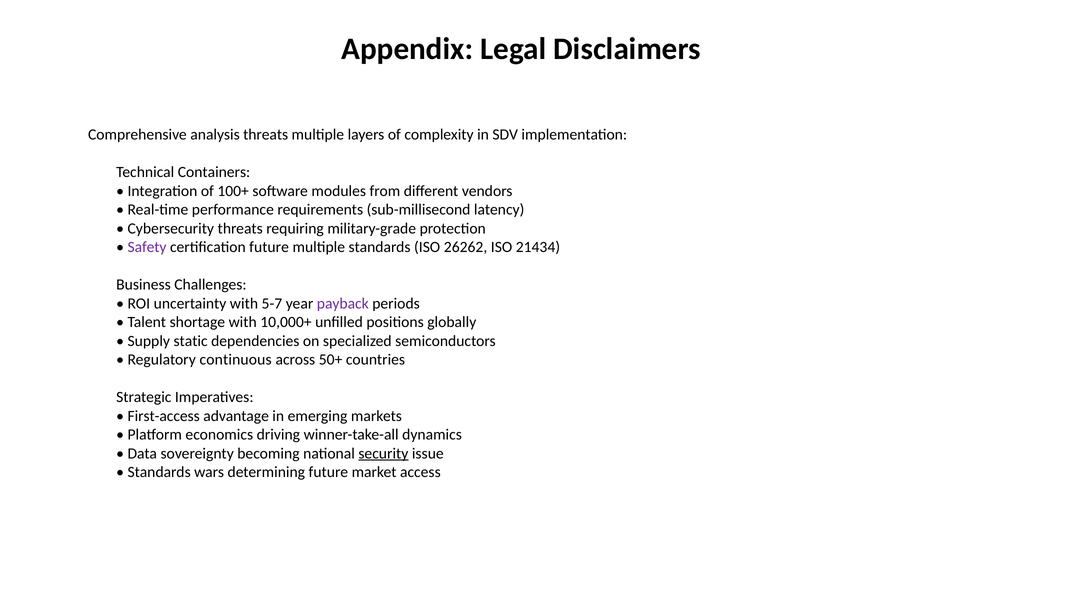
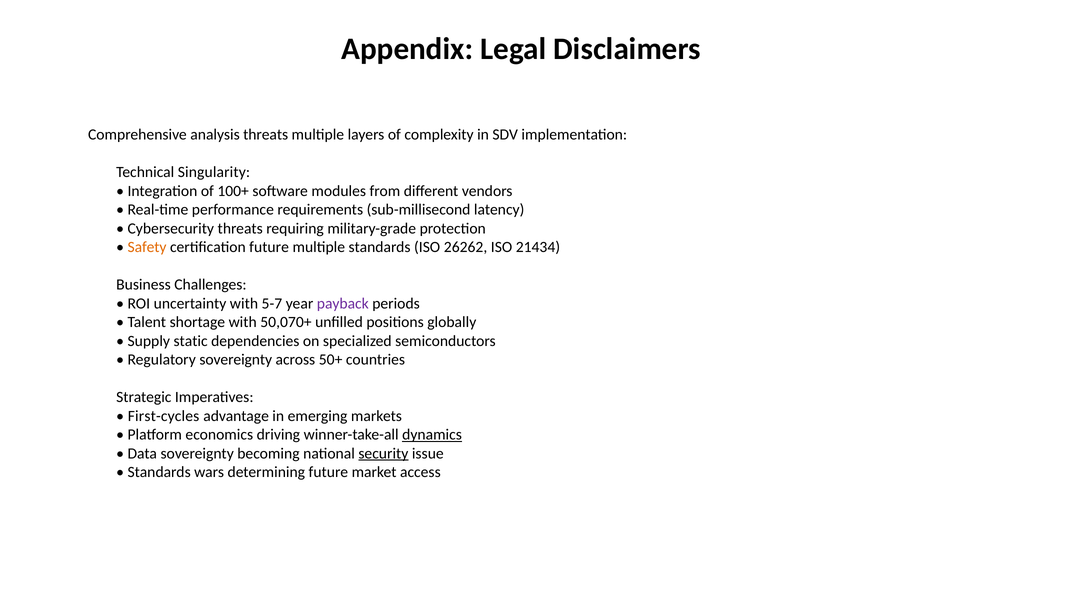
Containers: Containers -> Singularity
Safety colour: purple -> orange
10,000+: 10,000+ -> 50,070+
Regulatory continuous: continuous -> sovereignty
First-access: First-access -> First-cycles
dynamics underline: none -> present
